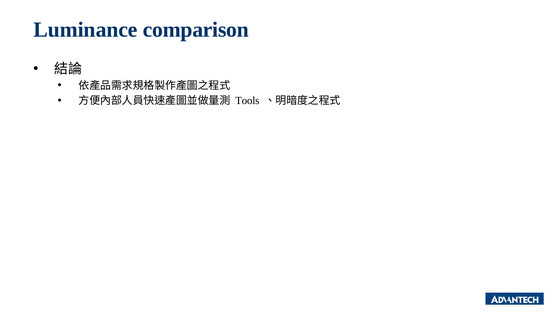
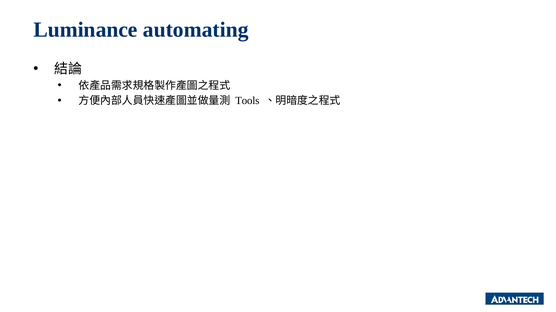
comparison: comparison -> automating
